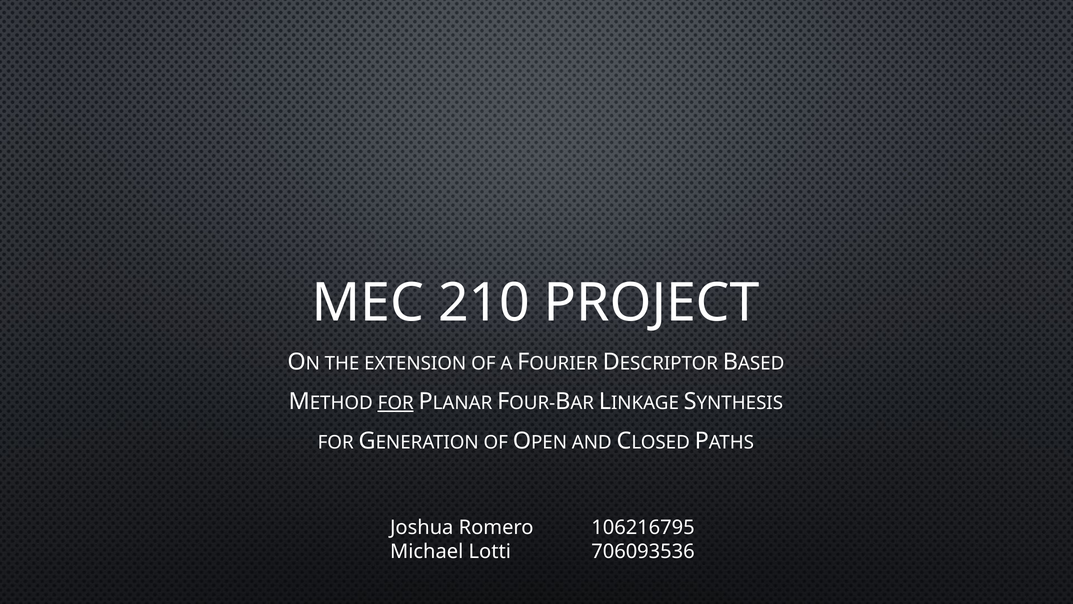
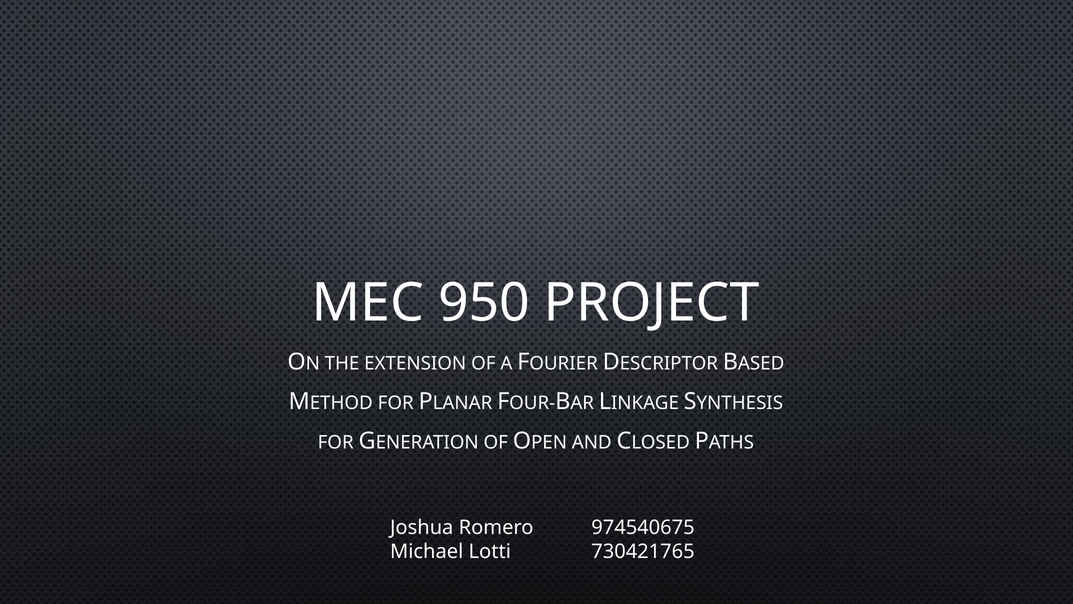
210: 210 -> 950
FOR at (396, 403) underline: present -> none
106216795: 106216795 -> 974540675
706093536: 706093536 -> 730421765
